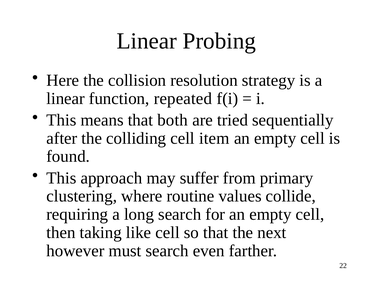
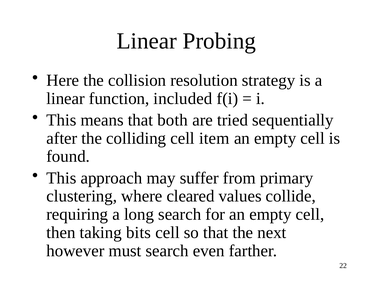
repeated: repeated -> included
routine: routine -> cleared
like: like -> bits
